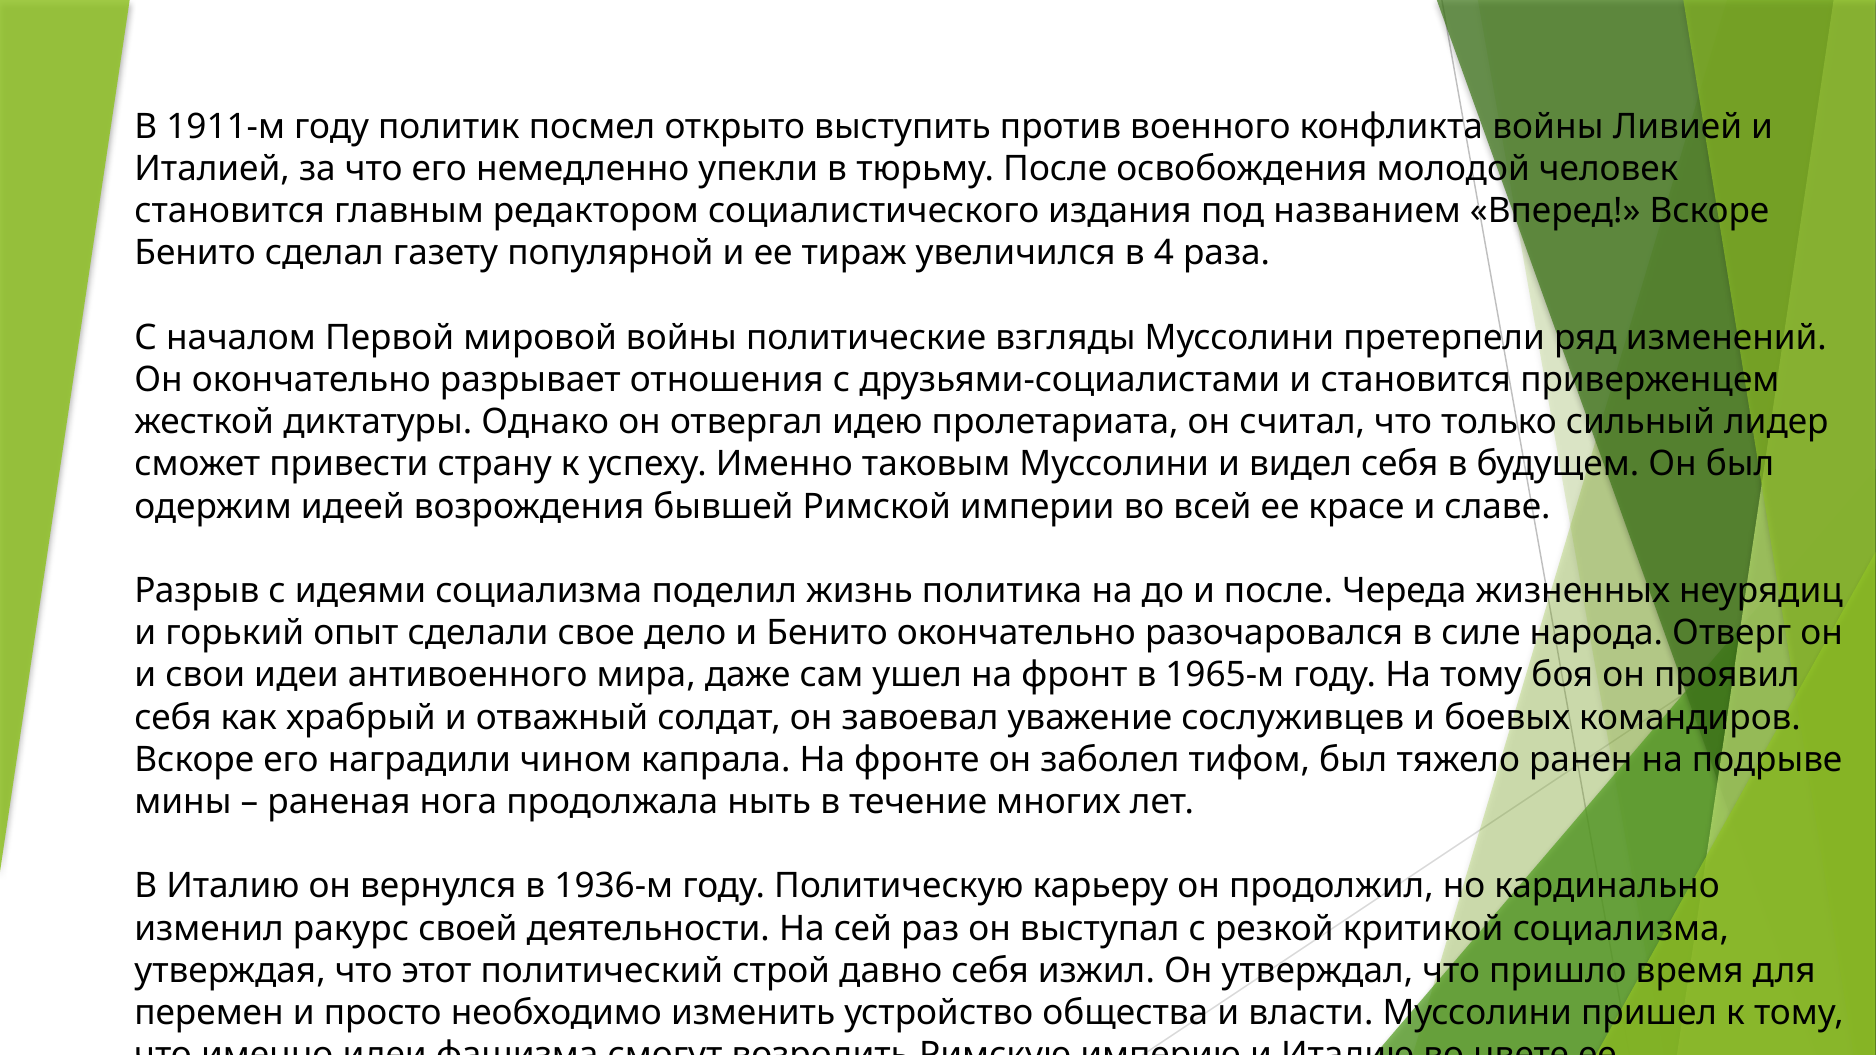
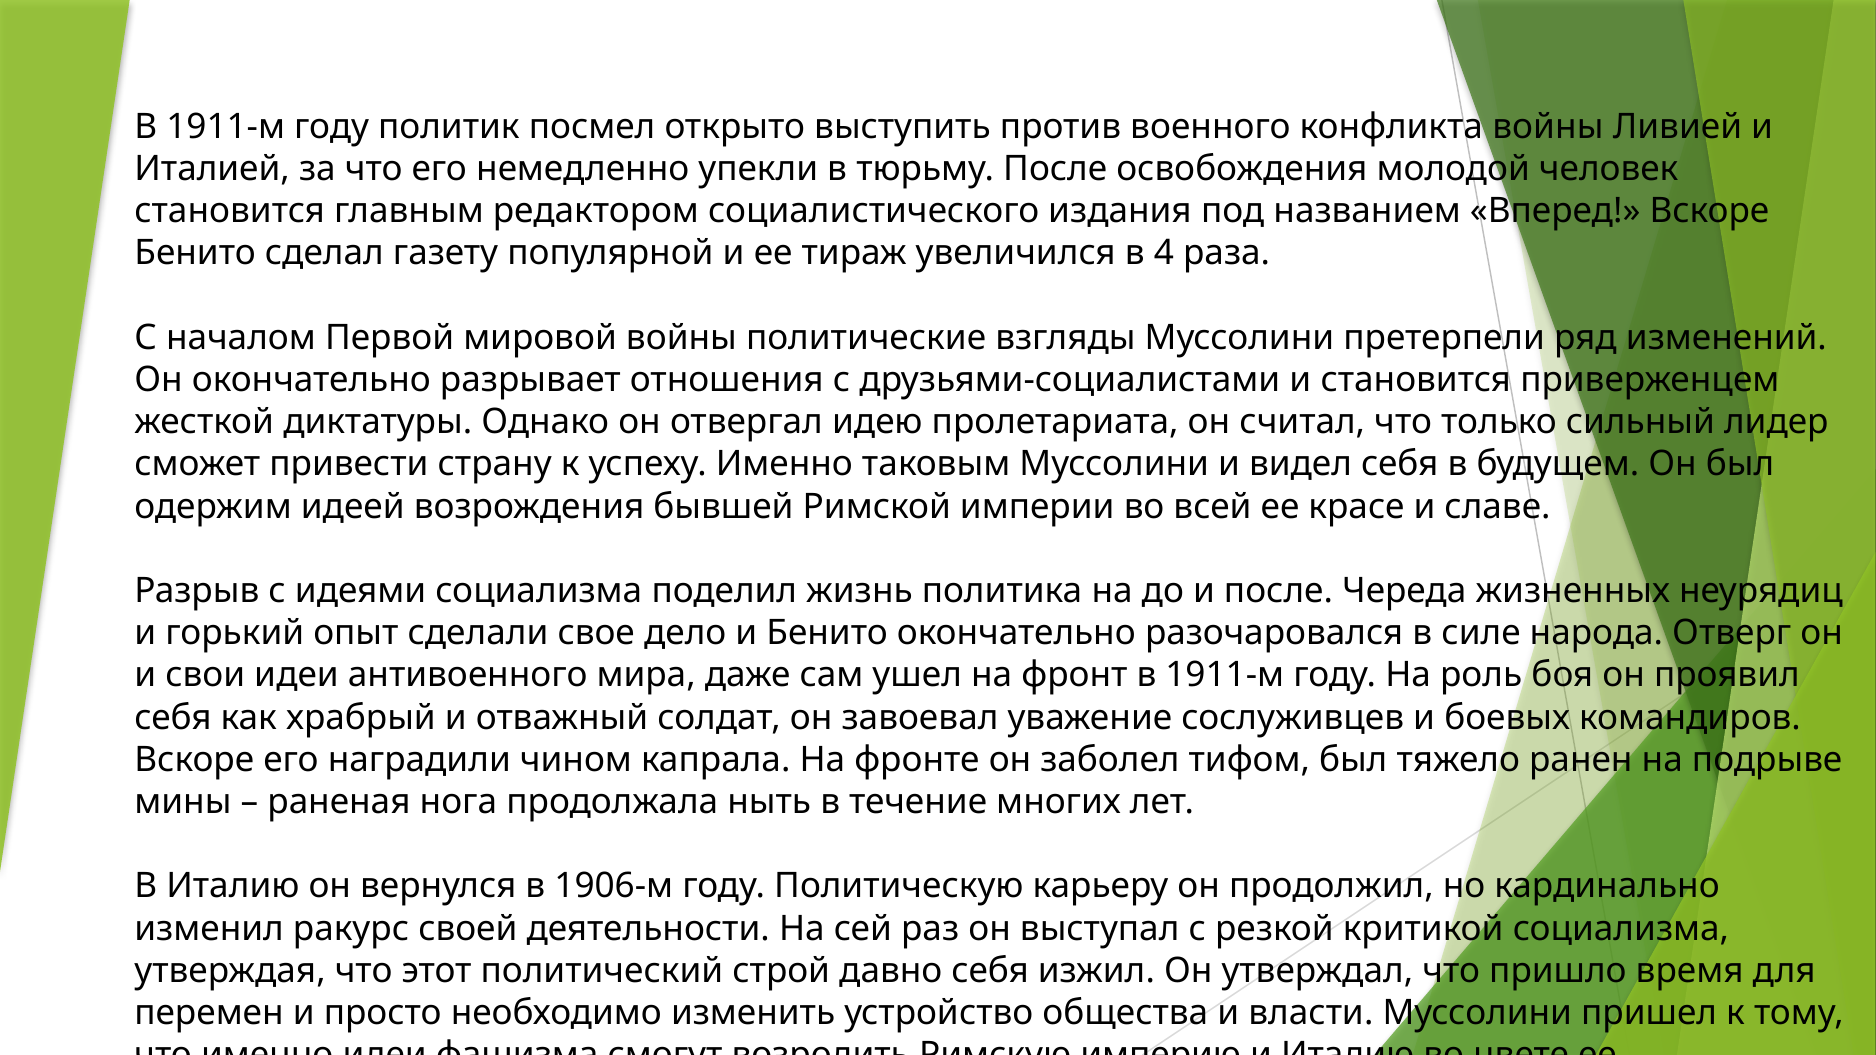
фронт в 1965-м: 1965-м -> 1911-м
На тому: тому -> роль
1936-м: 1936-м -> 1906-м
